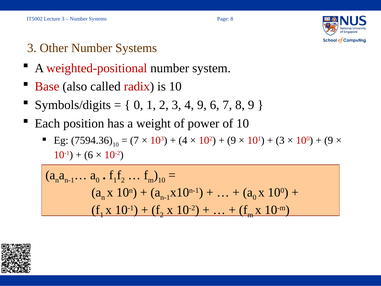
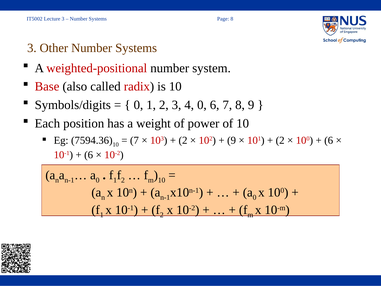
4 9: 9 -> 0
4 at (183, 140): 4 -> 2
3 at (280, 140): 3 -> 2
9 at (329, 140): 9 -> 6
